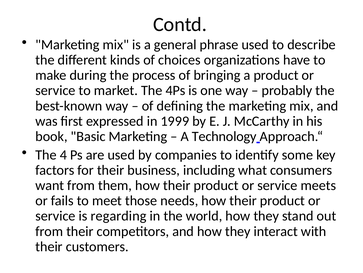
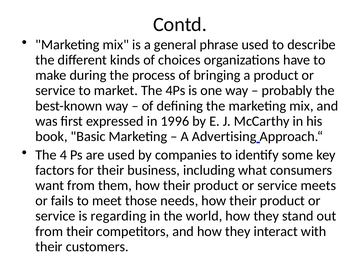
1999: 1999 -> 1996
Technology: Technology -> Advertising
